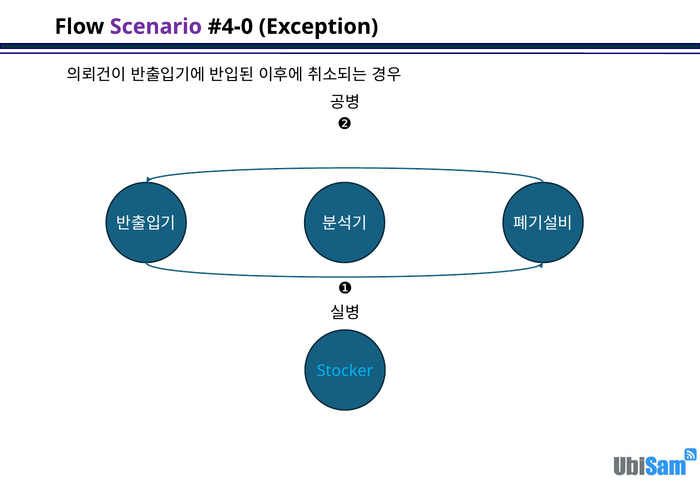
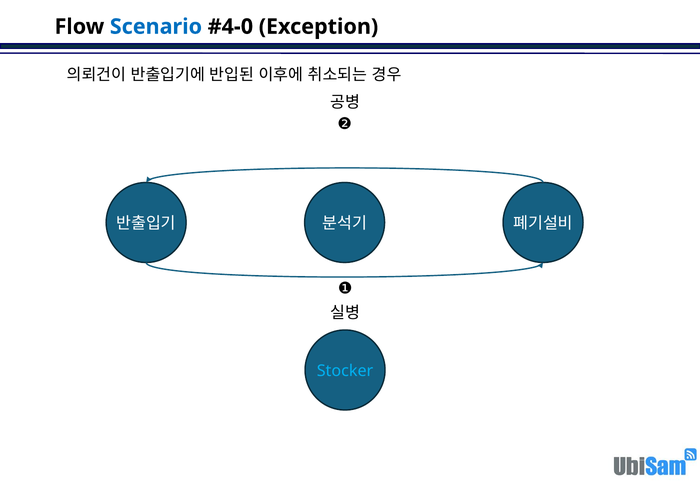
Scenario colour: purple -> blue
